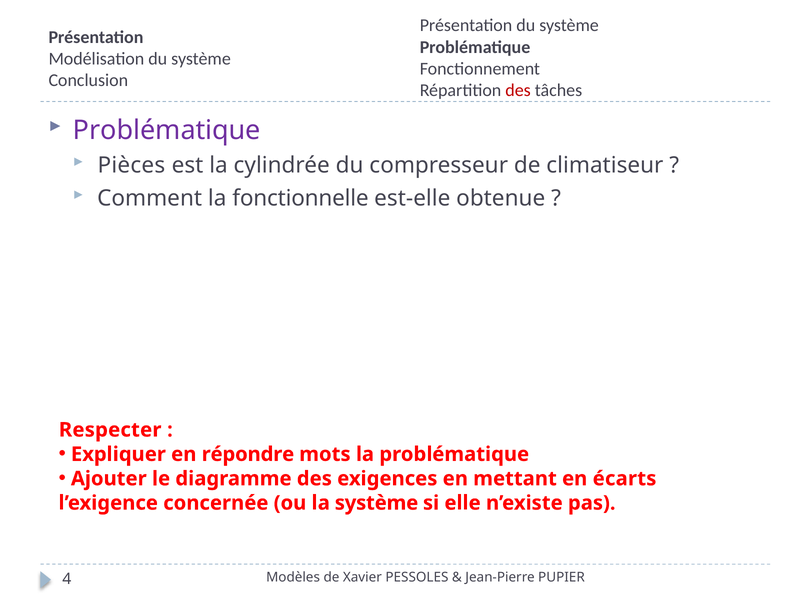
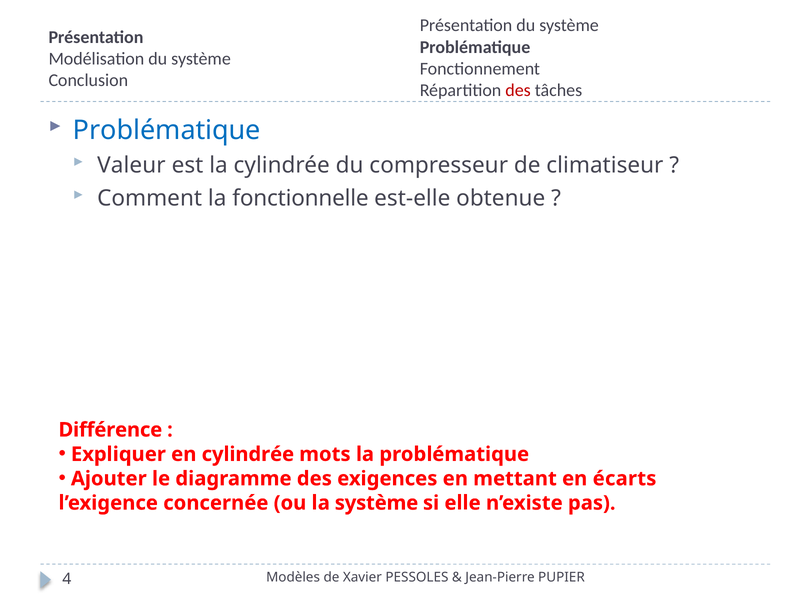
Problématique at (167, 130) colour: purple -> blue
Pièces: Pièces -> Valeur
Respecter: Respecter -> Différence
en répondre: répondre -> cylindrée
